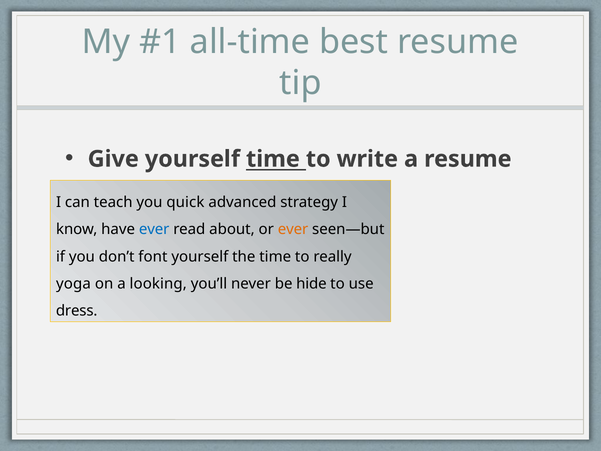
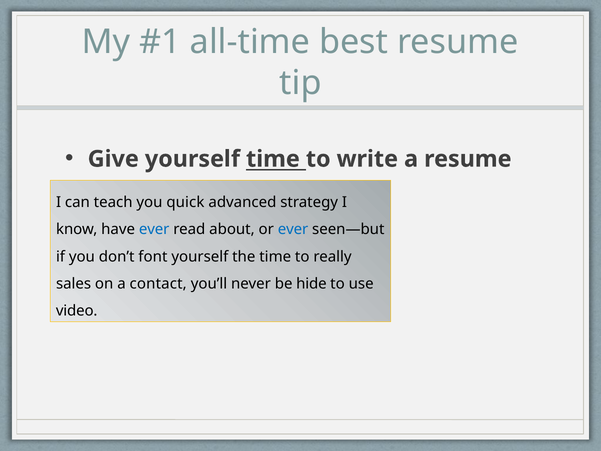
ever at (293, 229) colour: orange -> blue
yoga: yoga -> sales
looking: looking -> contact
dress: dress -> video
